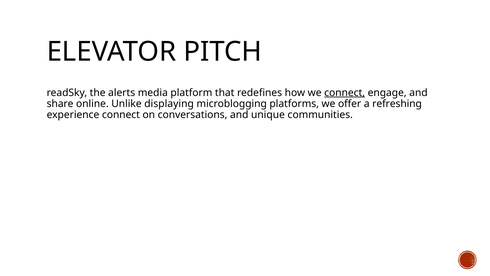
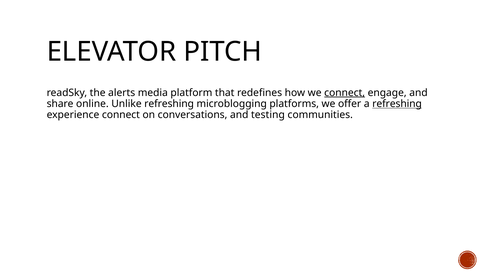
Unlike displaying: displaying -> refreshing
refreshing at (397, 104) underline: none -> present
unique: unique -> testing
